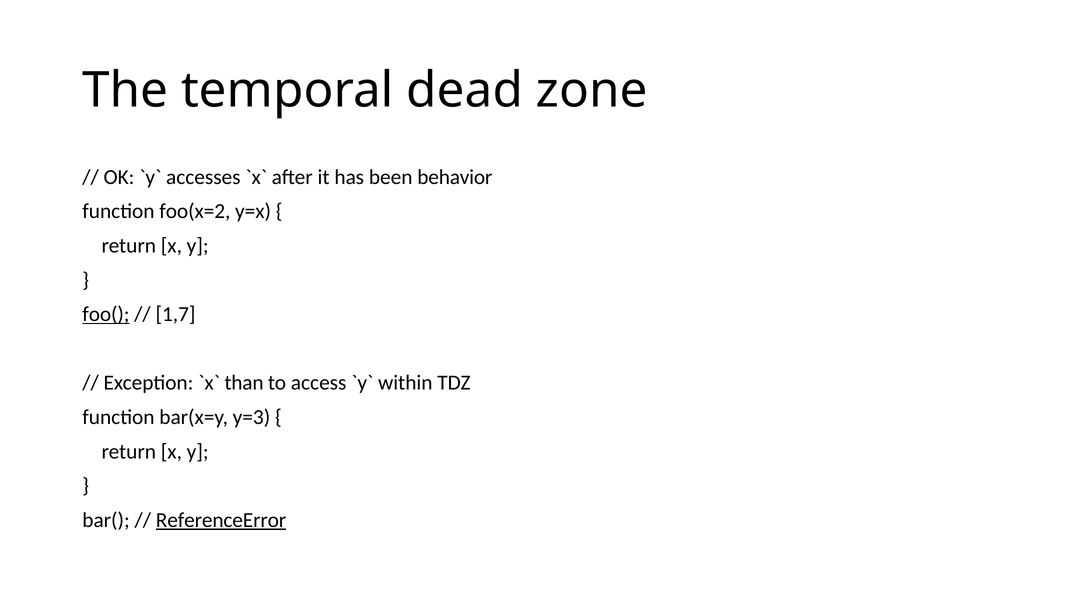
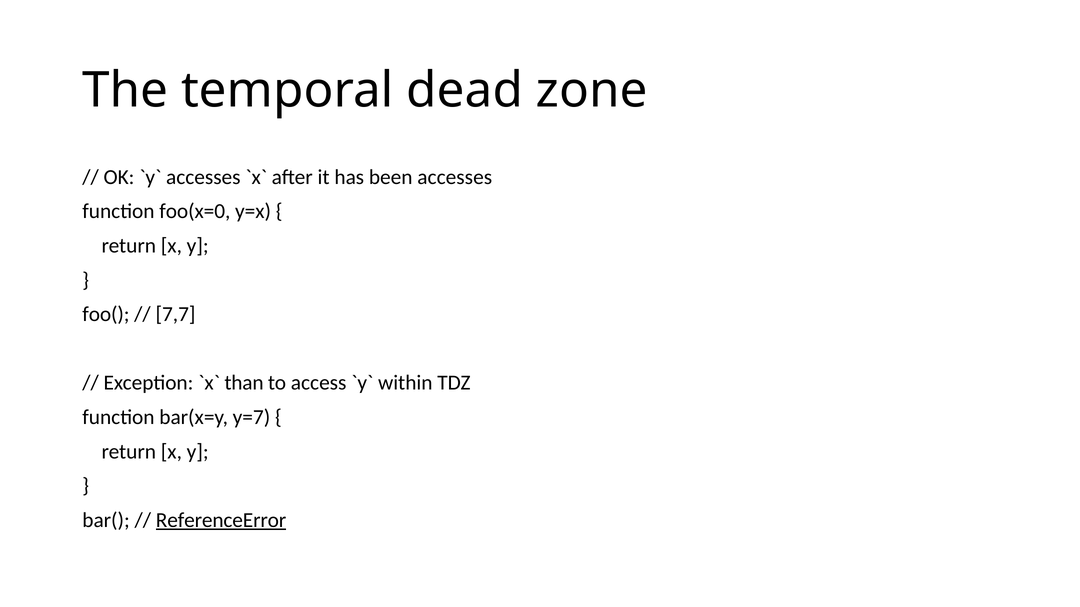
been behavior: behavior -> accesses
foo(x=2: foo(x=2 -> foo(x=0
foo( underline: present -> none
1,7: 1,7 -> 7,7
y=3: y=3 -> y=7
